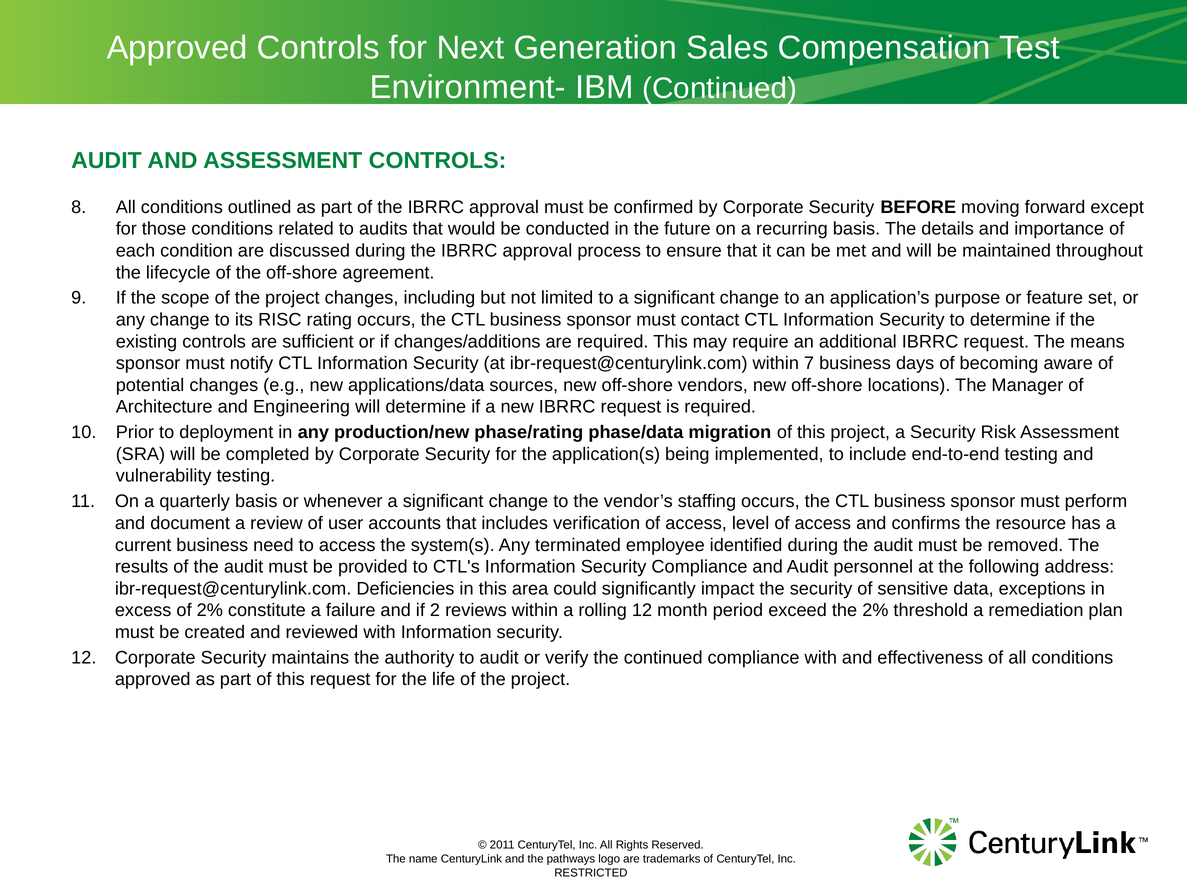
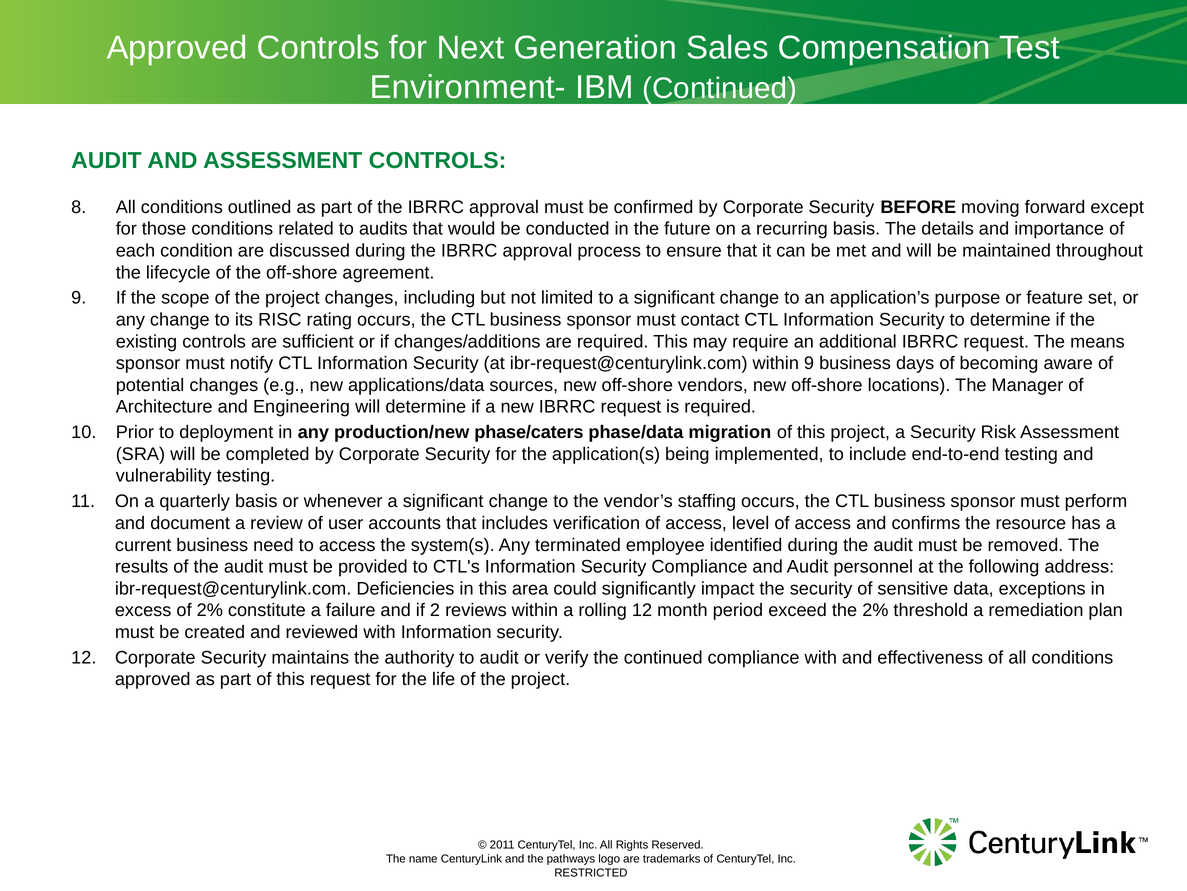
within 7: 7 -> 9
phase/rating: phase/rating -> phase/caters
